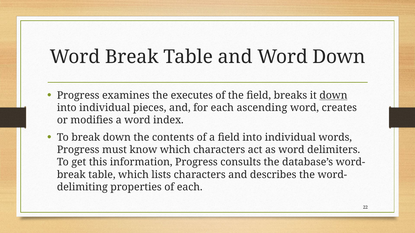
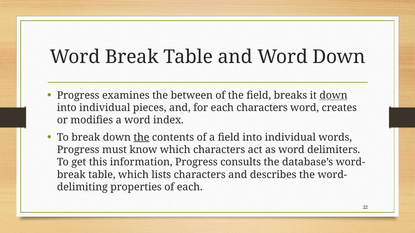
executes: executes -> between
each ascending: ascending -> characters
the at (141, 138) underline: none -> present
